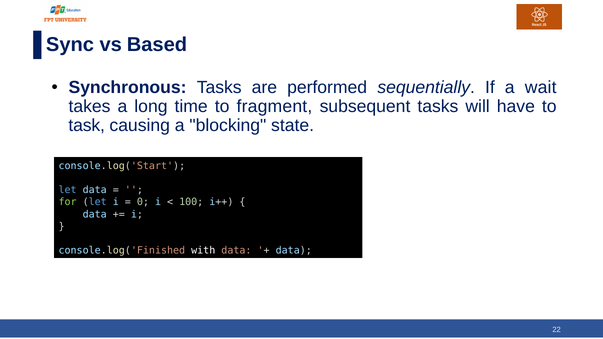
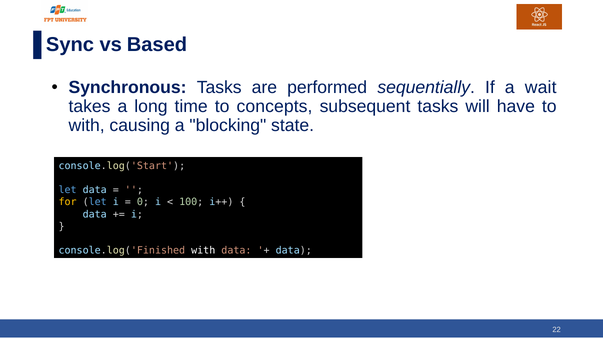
fragment: fragment -> concepts
task at (87, 126): task -> with
for colour: light green -> yellow
